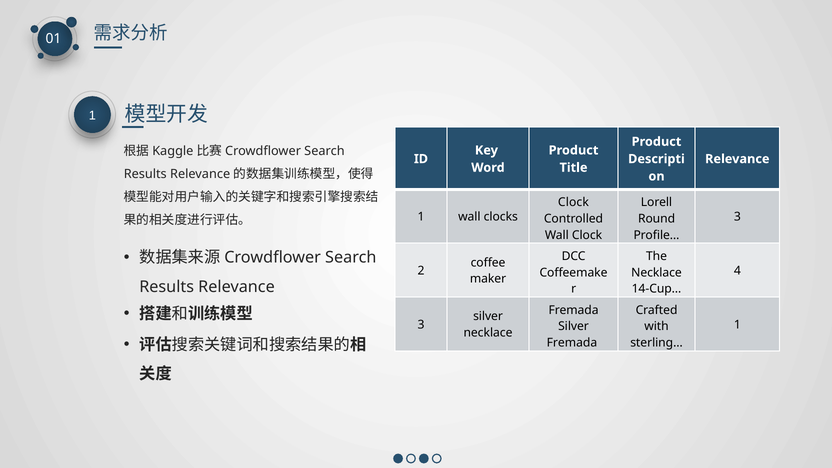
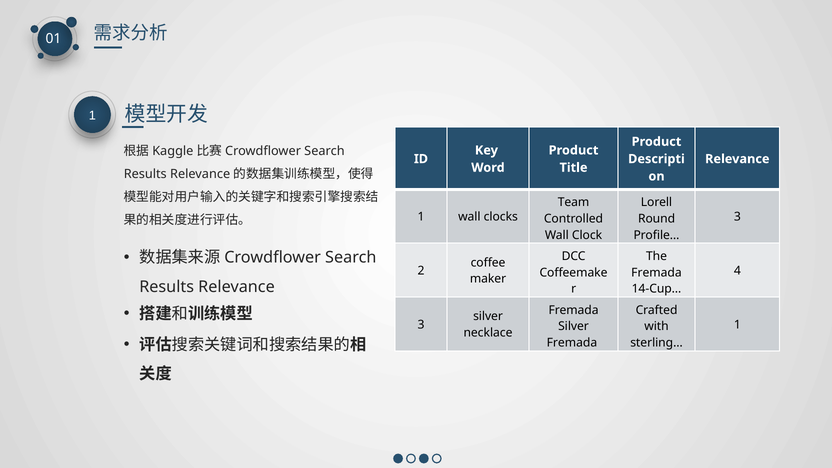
Clock at (573, 202): Clock -> Team
Necklace at (657, 273): Necklace -> Fremada
